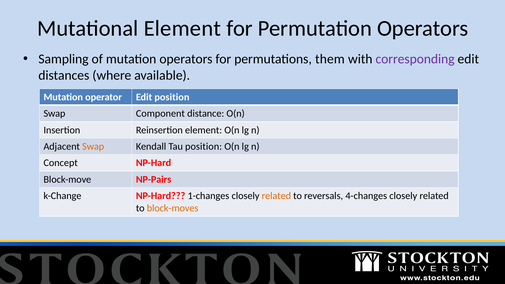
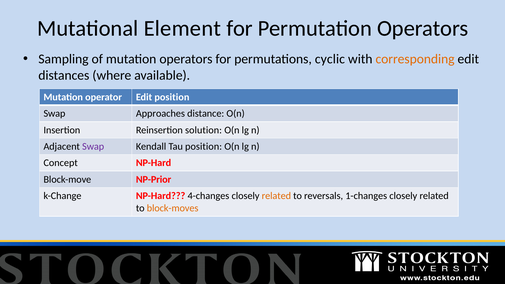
them: them -> cyclic
corresponding colour: purple -> orange
Component: Component -> Approaches
Reinsertion element: element -> solution
Swap at (93, 147) colour: orange -> purple
NP-Pairs: NP-Pairs -> NP-Prior
1-changes: 1-changes -> 4-changes
4-changes: 4-changes -> 1-changes
